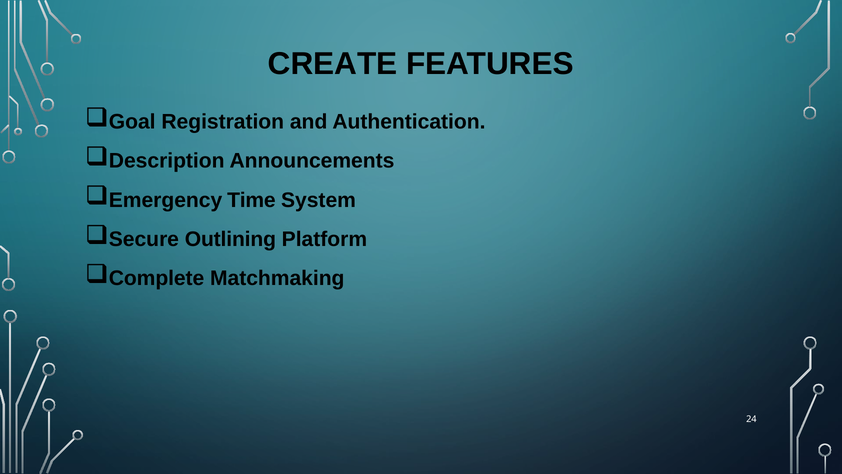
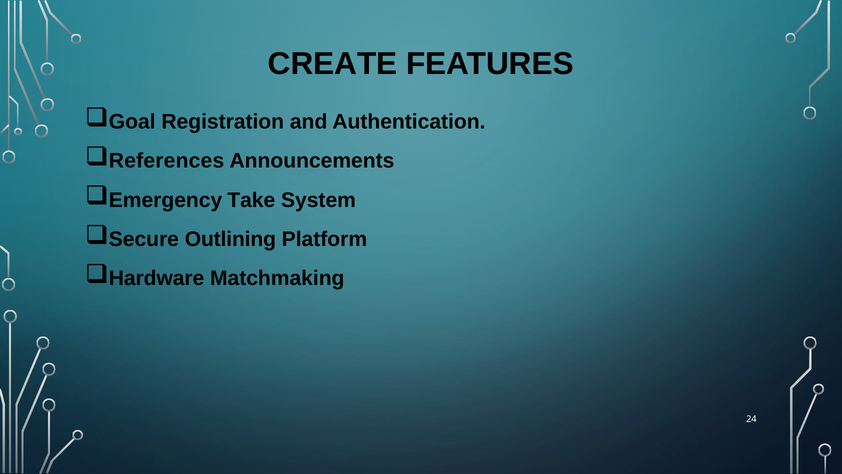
Description: Description -> References
Time: Time -> Take
Complete: Complete -> Hardware
